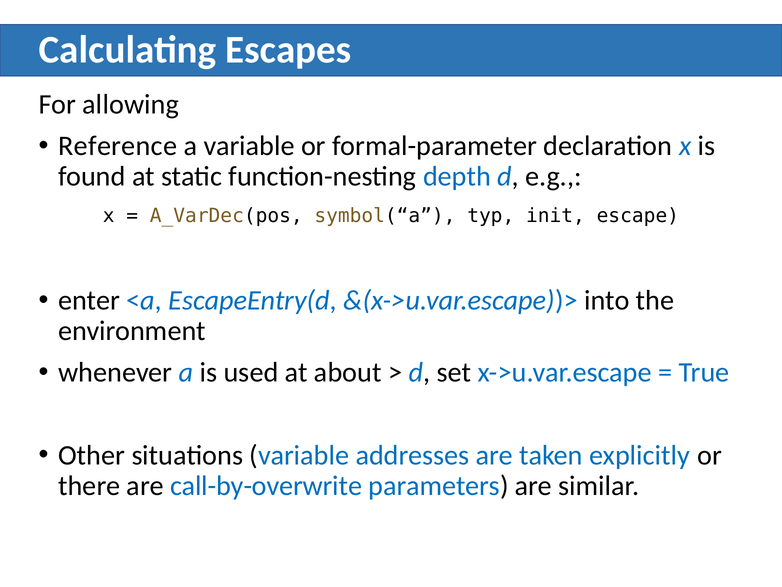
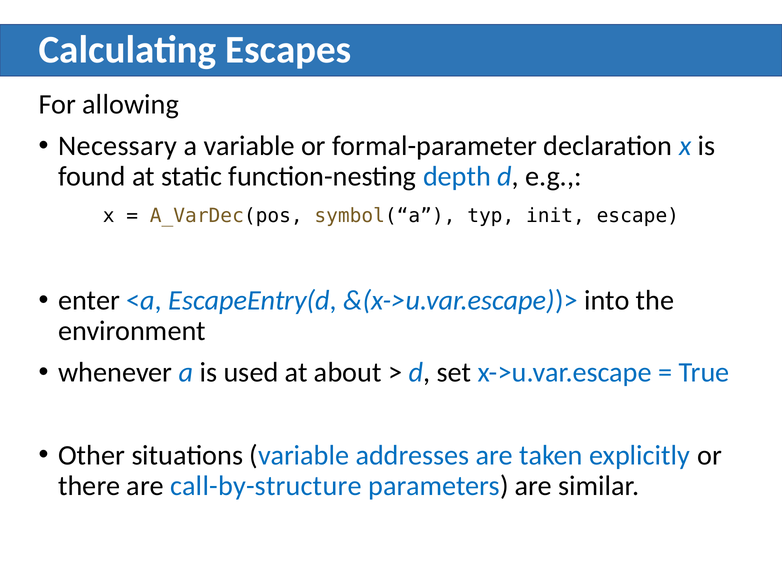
Reference: Reference -> Necessary
call-by-overwrite: call-by-overwrite -> call-by-structure
